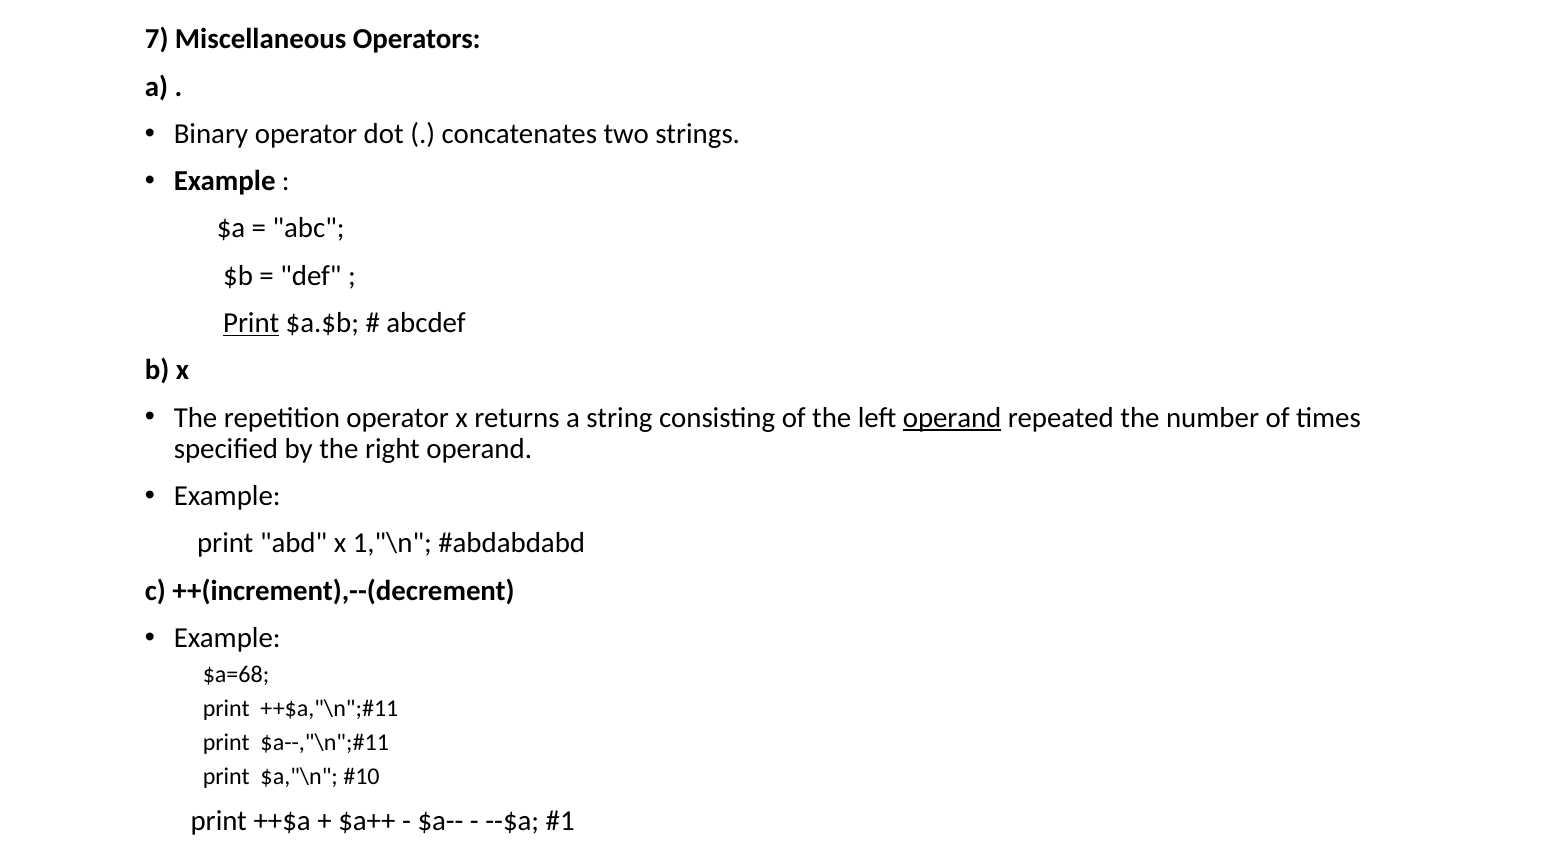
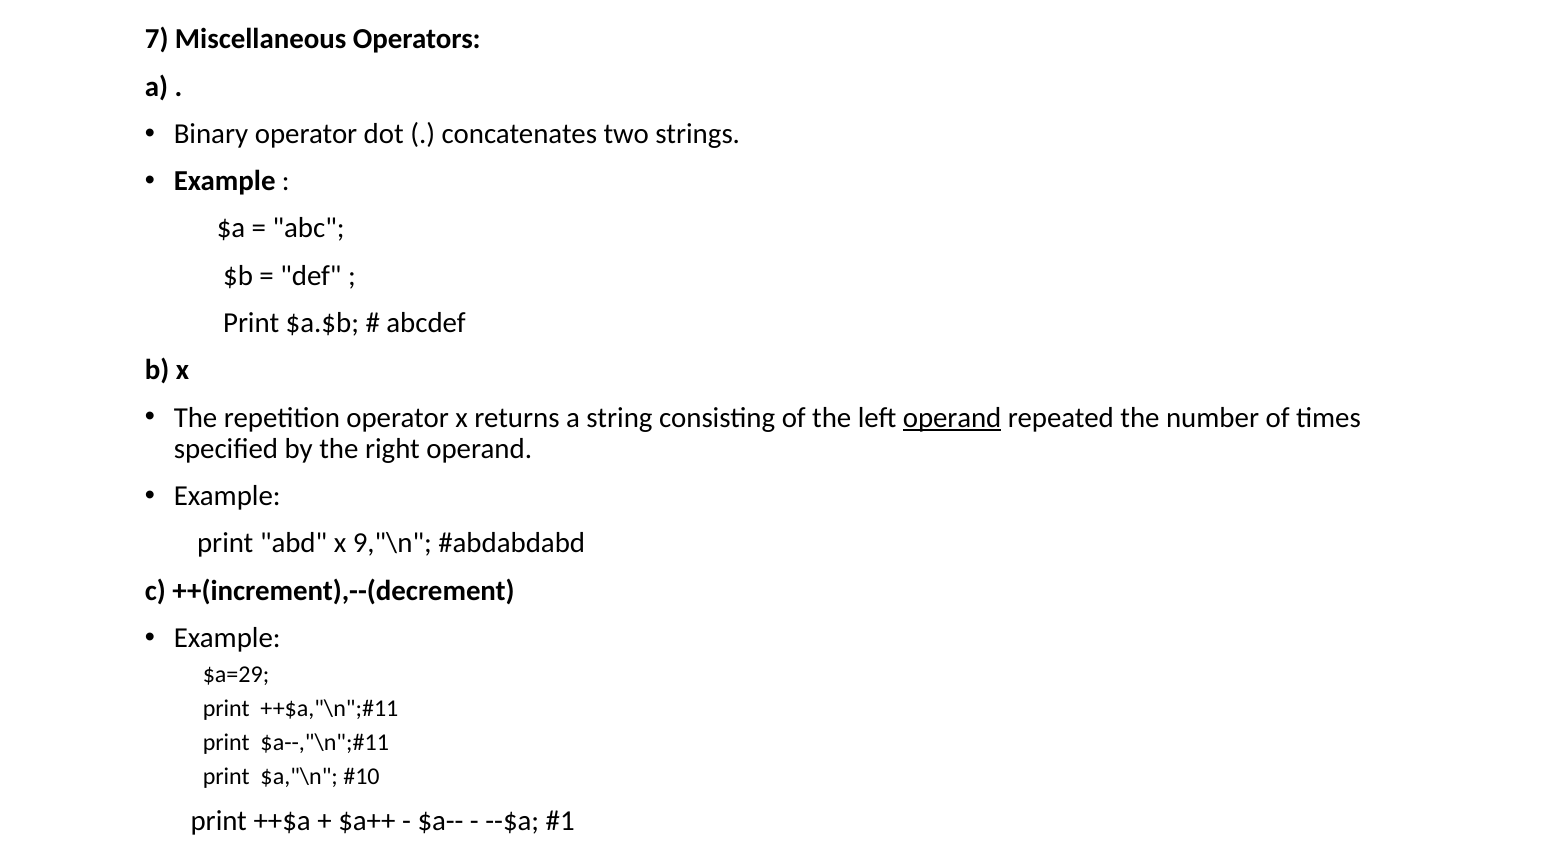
Print at (251, 323) underline: present -> none
1,"\n: 1,"\n -> 9,"\n
$a=68: $a=68 -> $a=29
